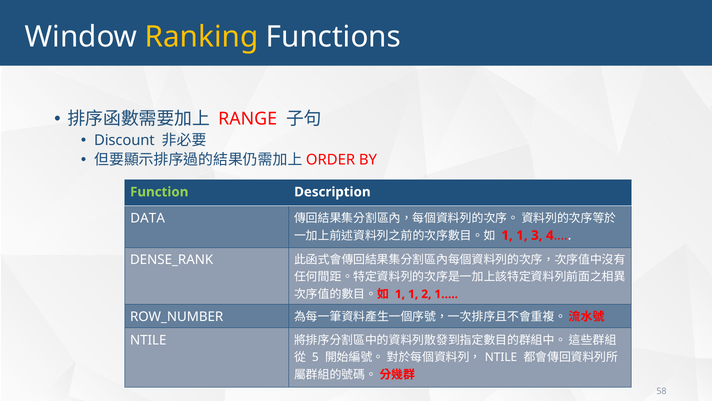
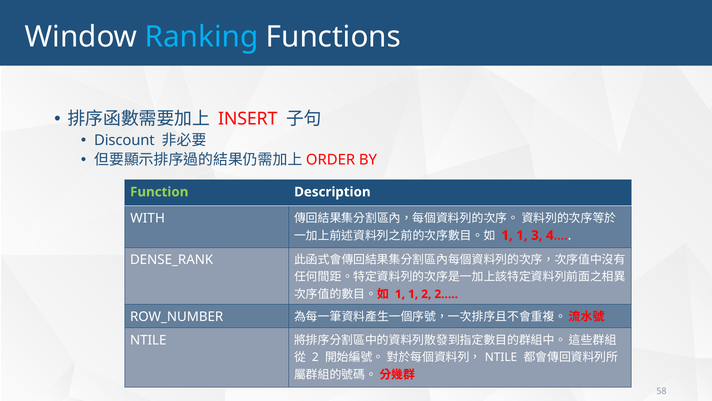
Ranking colour: yellow -> light blue
RANGE: RANGE -> INSERT
DATA: DATA -> WITH
1…: 1… -> 2…
5 at (315, 357): 5 -> 2
